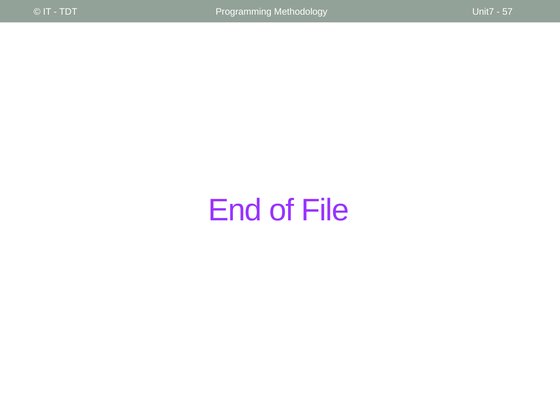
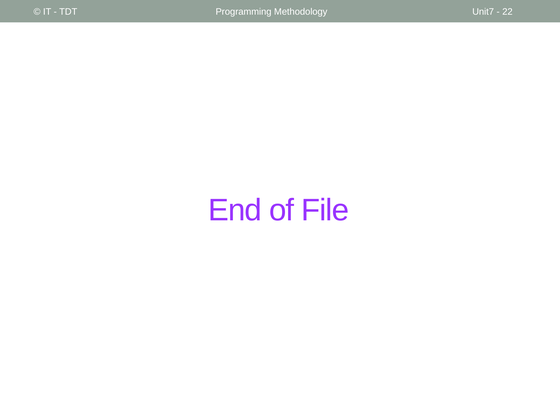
57: 57 -> 22
